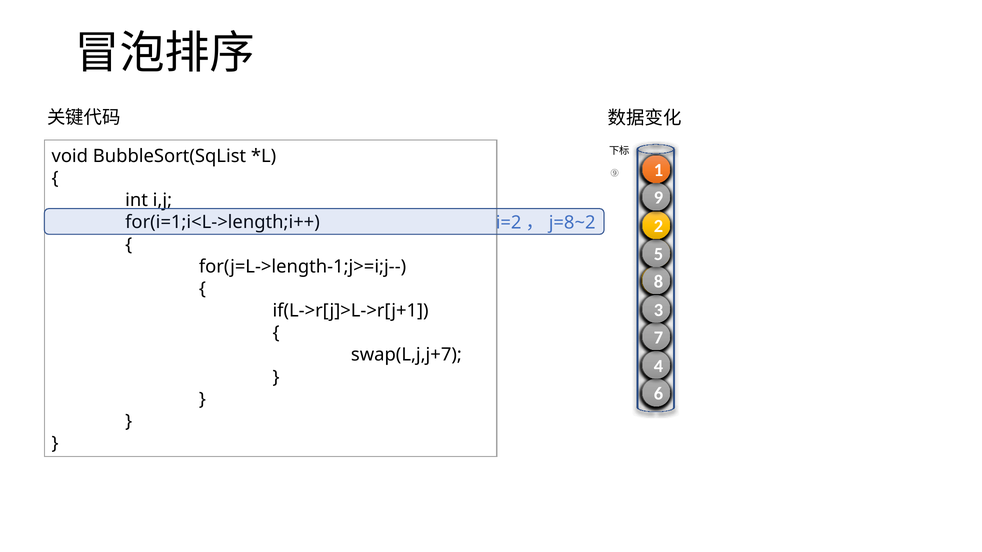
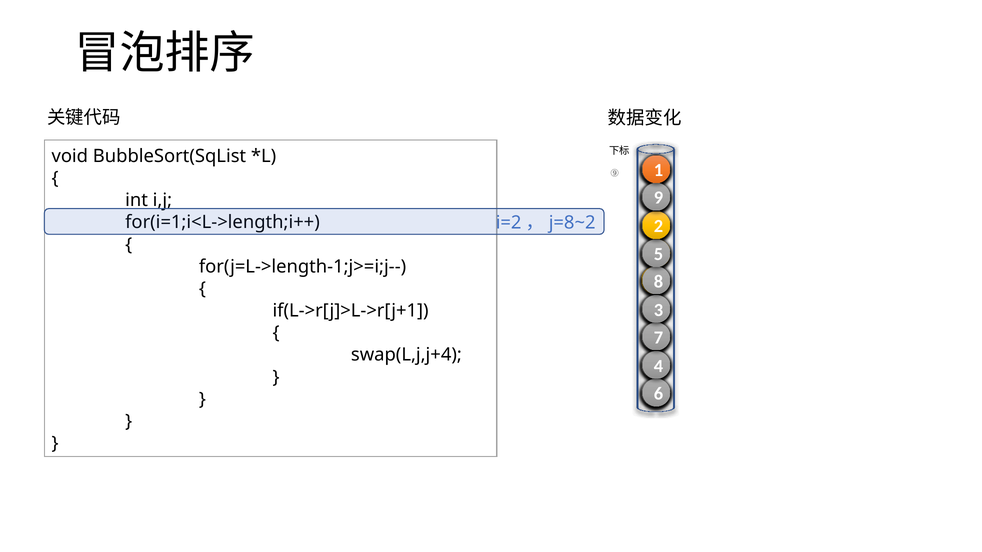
swap(L,j,j+7: swap(L,j,j+7 -> swap(L,j,j+4
